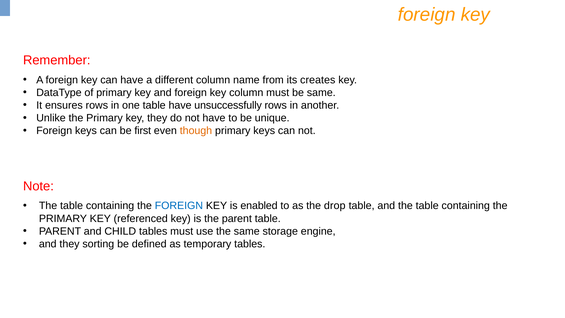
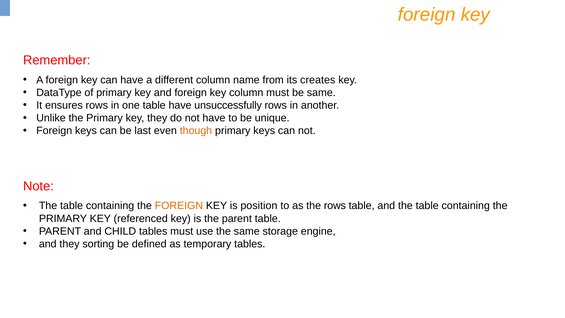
first: first -> last
FOREIGN at (179, 206) colour: blue -> orange
enabled: enabled -> position
the drop: drop -> rows
